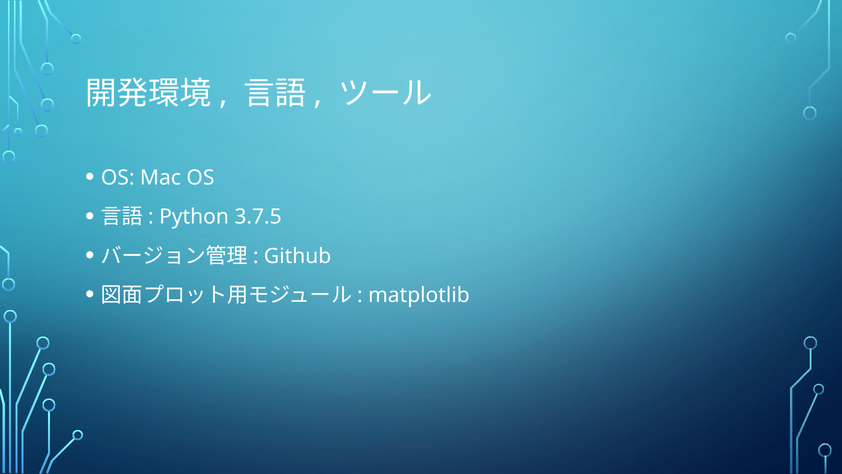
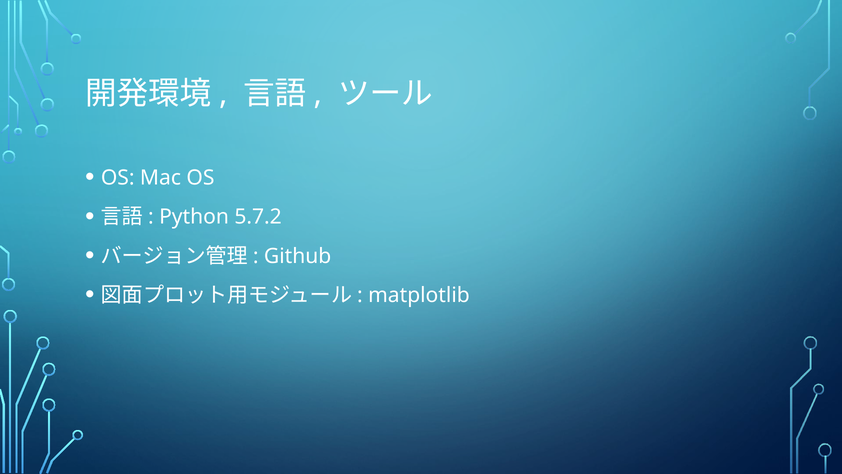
3.7.5: 3.7.5 -> 5.7.2
